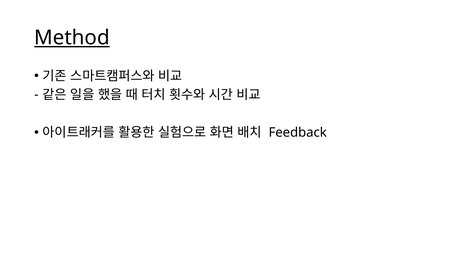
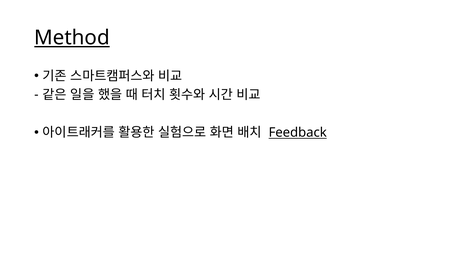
Feedback underline: none -> present
